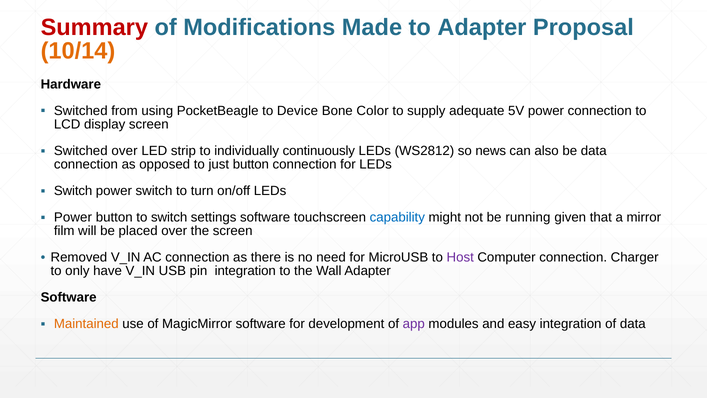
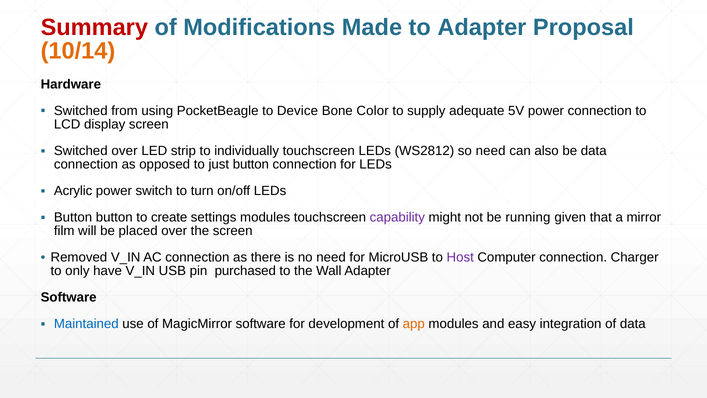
individually continuously: continuously -> touchscreen
so news: news -> need
Switch at (73, 191): Switch -> Acrylic
Power at (73, 217): Power -> Button
to switch: switch -> create
settings software: software -> modules
capability colour: blue -> purple
pin integration: integration -> purchased
Maintained colour: orange -> blue
app colour: purple -> orange
